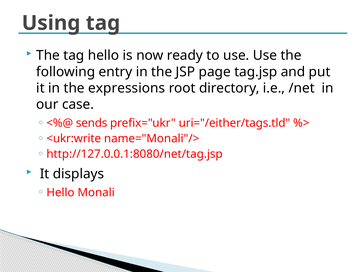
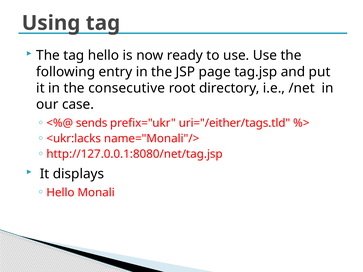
expressions: expressions -> consecutive
<ukr:write: <ukr:write -> <ukr:lacks
